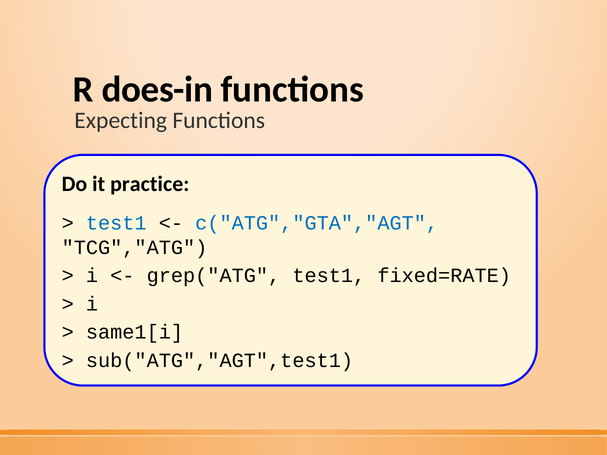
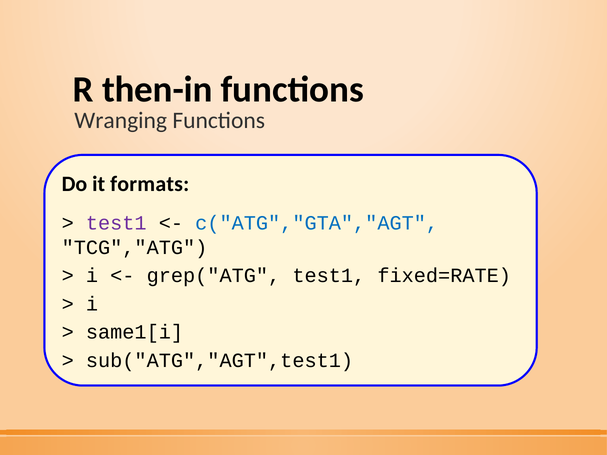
does-in: does-in -> then-in
Expecting: Expecting -> Wranging
practice: practice -> formats
test1 at (116, 223) colour: blue -> purple
